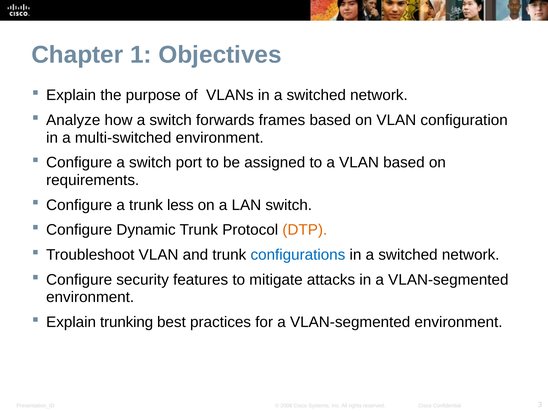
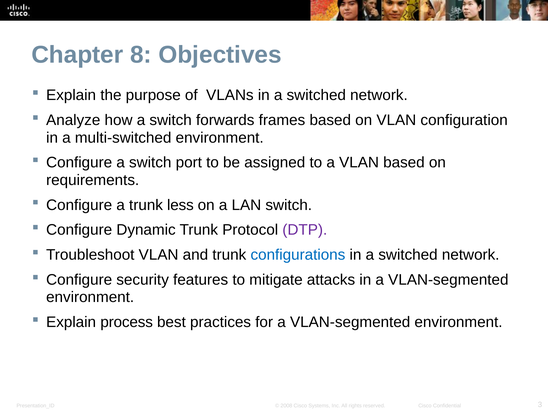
1: 1 -> 8
DTP colour: orange -> purple
trunking: trunking -> process
